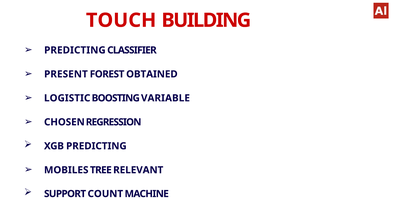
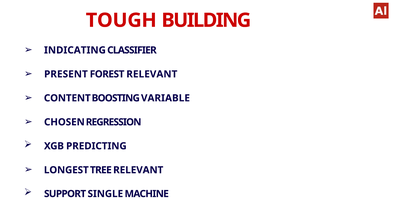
TOUCH: TOUCH -> TOUGH
PREDICTING at (75, 50): PREDICTING -> INDICATING
FOREST OBTAINED: OBTAINED -> RELEVANT
LOGISTIC: LOGISTIC -> CONTENT
MOBILES: MOBILES -> LONGEST
COUNT: COUNT -> SINGLE
